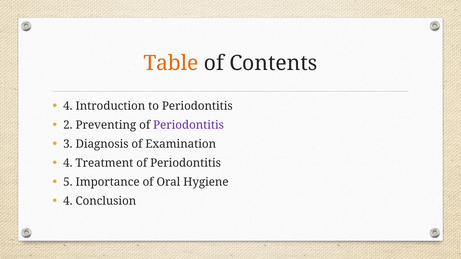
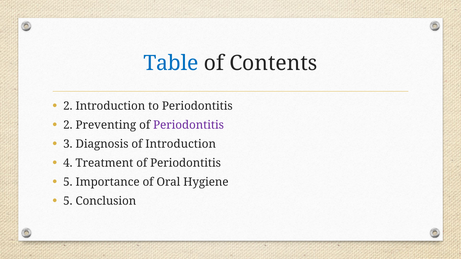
Table colour: orange -> blue
4 at (68, 106): 4 -> 2
of Examination: Examination -> Introduction
4 at (68, 201): 4 -> 5
